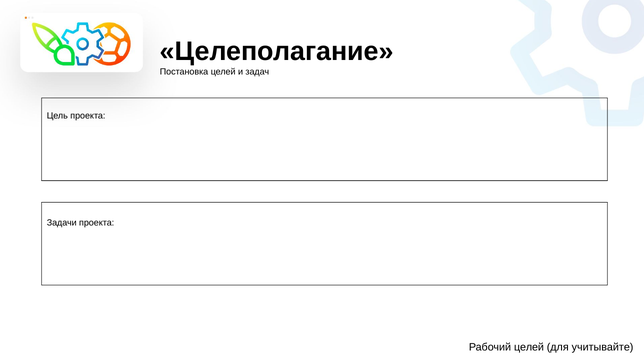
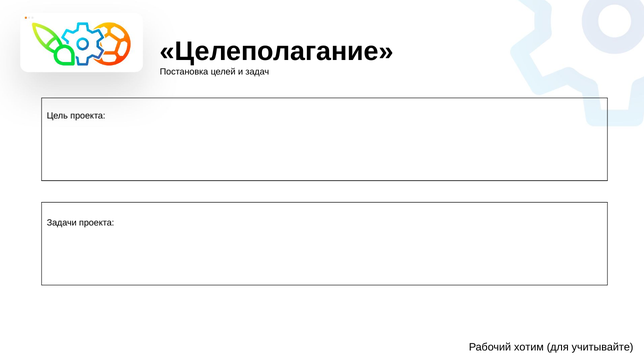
Рабочий целей: целей -> хотим
